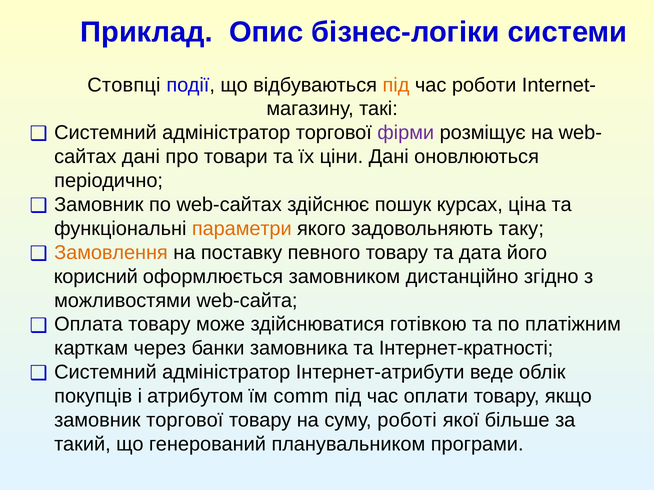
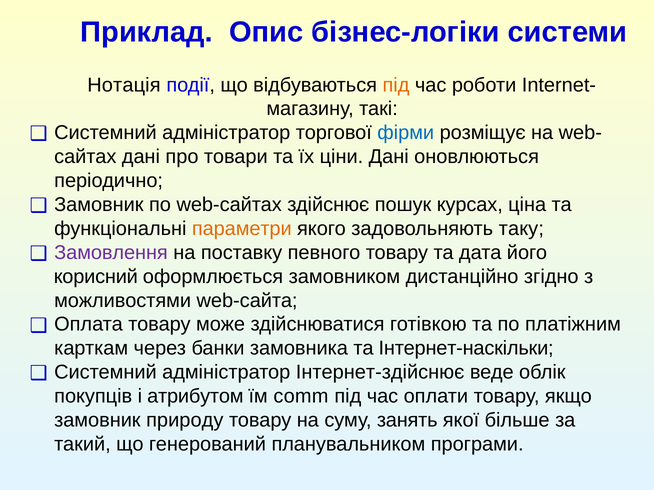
Стовпці: Стовпці -> Нотація
фірми colour: purple -> blue
Замовлення colour: orange -> purple
Інтернет-кратності: Інтернет-кратності -> Інтернет-наскільки
Інтернет-атрибути: Інтернет-атрибути -> Інтернет-здійснює
замовник торгової: торгової -> природу
роботі: роботі -> занять
